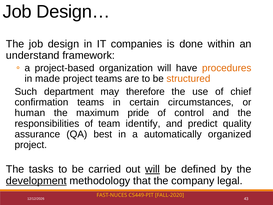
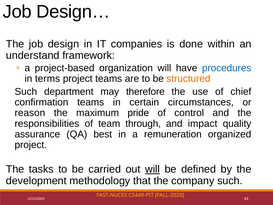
procedures colour: orange -> blue
made: made -> terms
human: human -> reason
identify: identify -> through
predict: predict -> impact
automatically: automatically -> remuneration
development underline: present -> none
company legal: legal -> such
